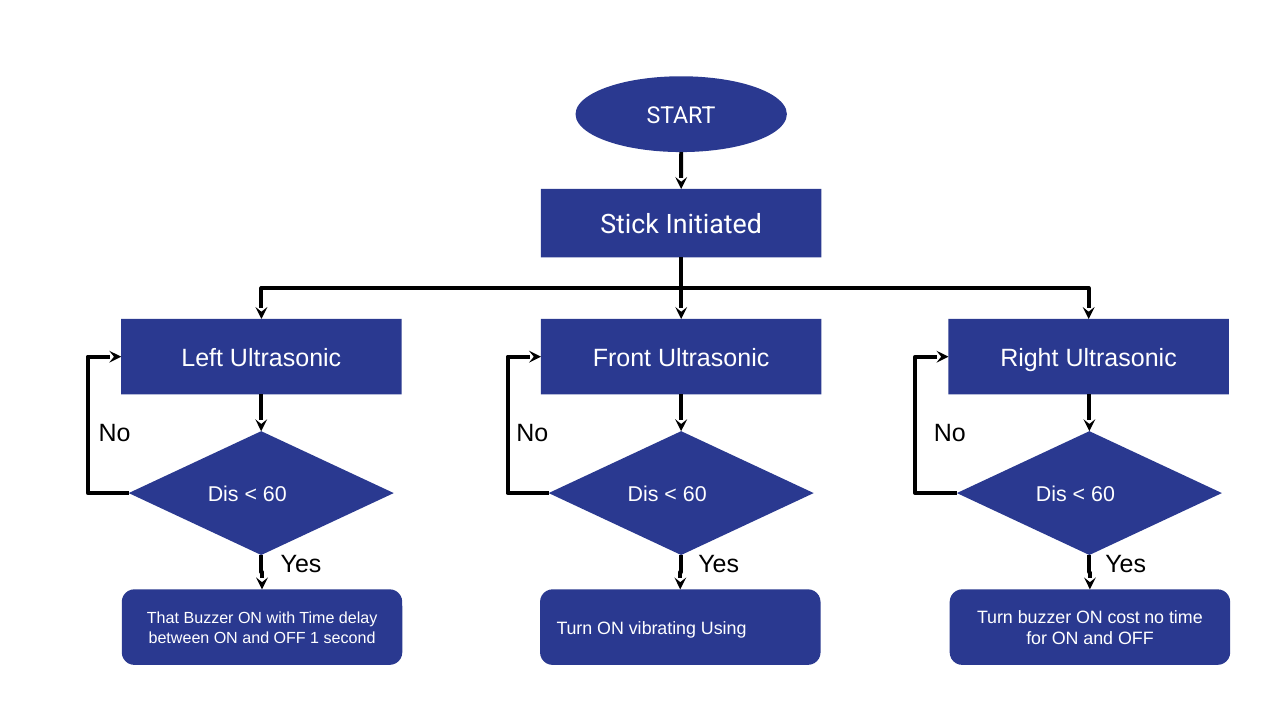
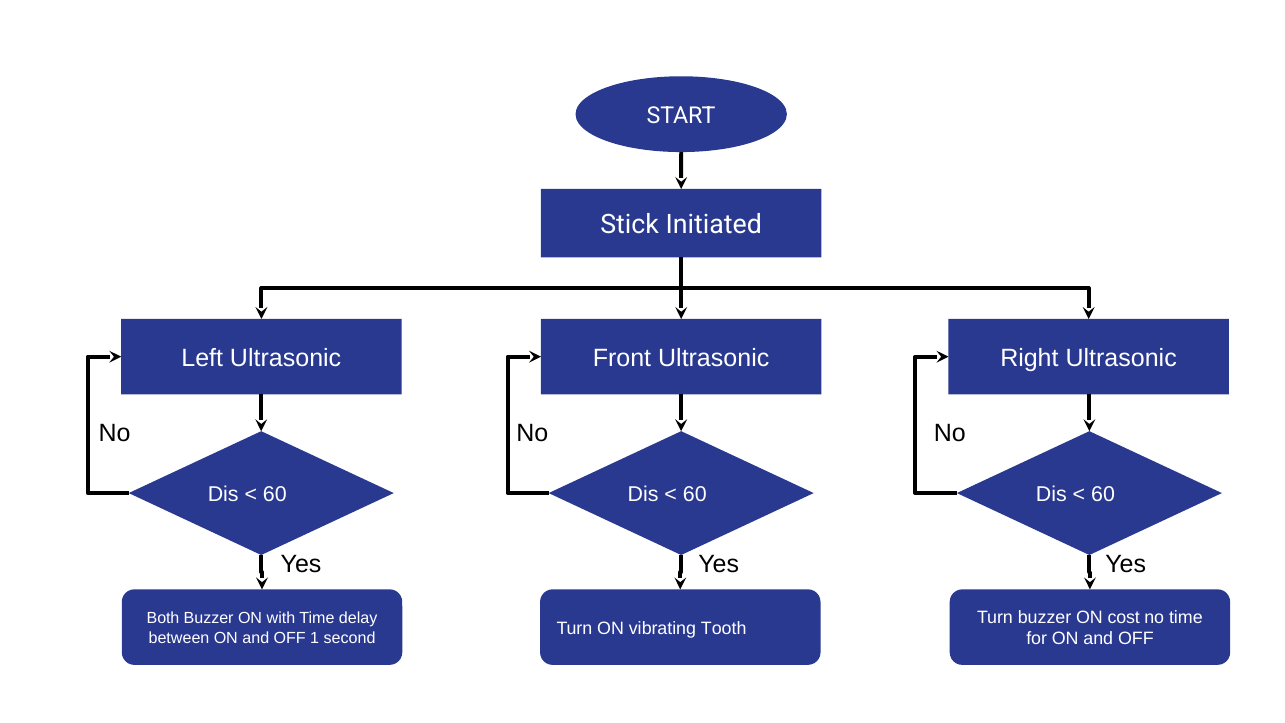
That: That -> Both
Using: Using -> Tooth
